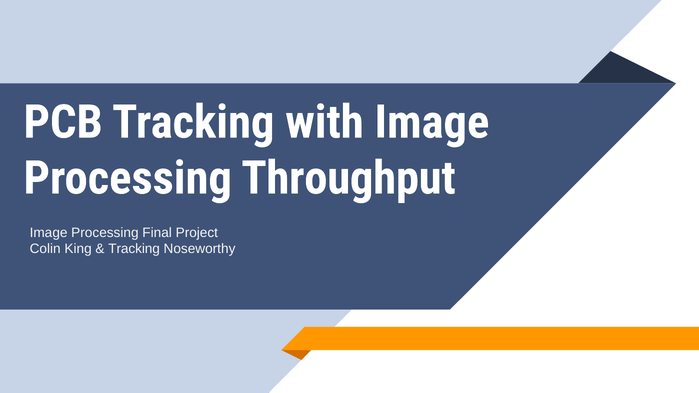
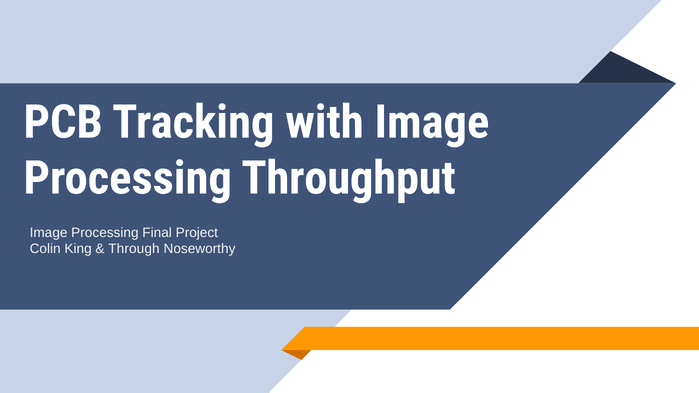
Tracking at (134, 249): Tracking -> Through
